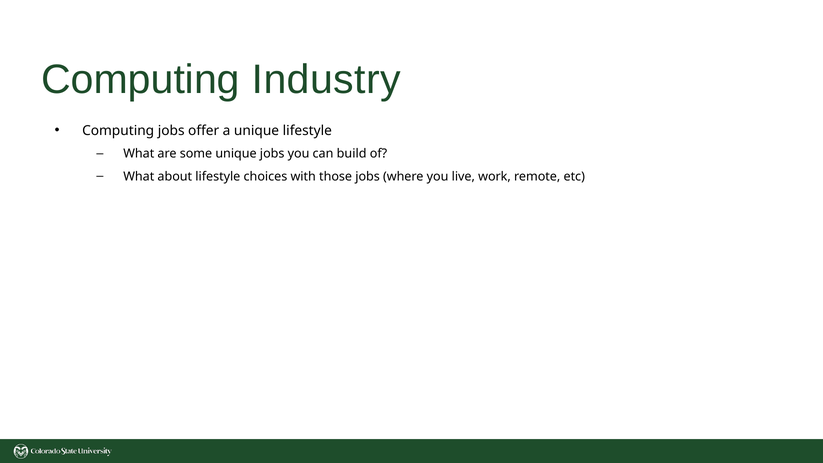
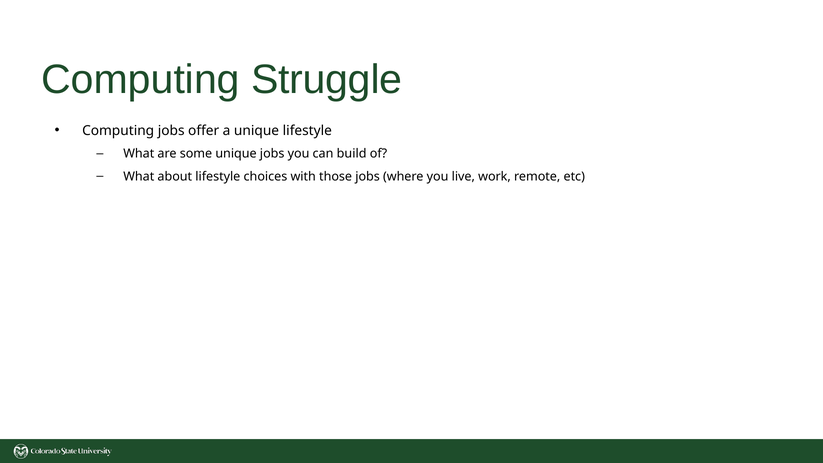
Industry: Industry -> Struggle
